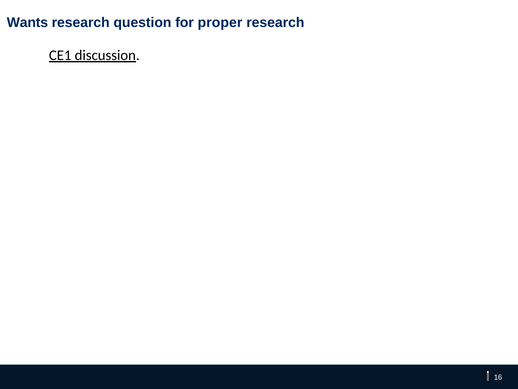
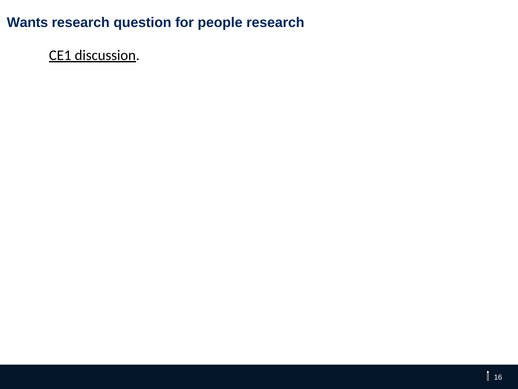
proper: proper -> people
